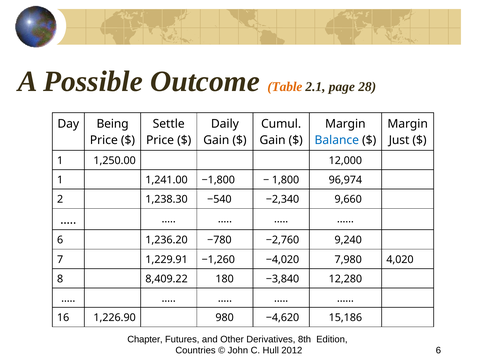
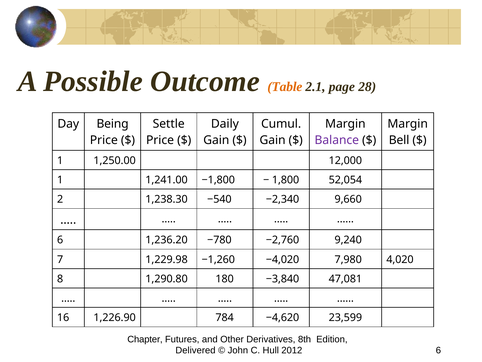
Balance colour: blue -> purple
Just: Just -> Bell
96,974: 96,974 -> 52,054
1,229.91: 1,229.91 -> 1,229.98
8,409.22: 8,409.22 -> 1,290.80
12,280: 12,280 -> 47,081
980: 980 -> 784
15,186: 15,186 -> 23,599
Countries: Countries -> Delivered
